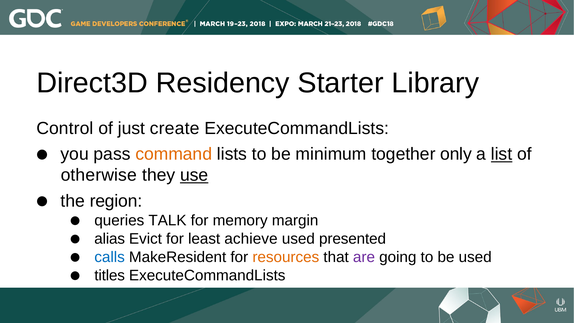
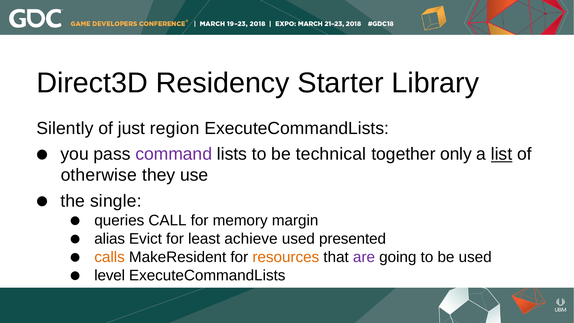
Control: Control -> Silently
create: create -> region
command colour: orange -> purple
minimum: minimum -> technical
use underline: present -> none
region: region -> single
TALK: TALK -> CALL
calls colour: blue -> orange
titles: titles -> level
